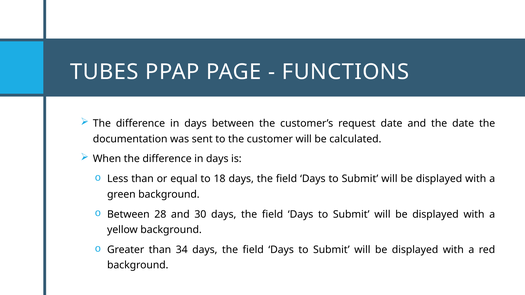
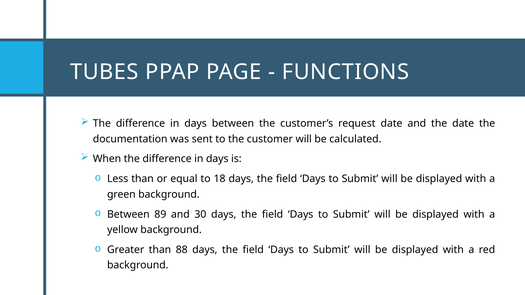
28: 28 -> 89
34: 34 -> 88
